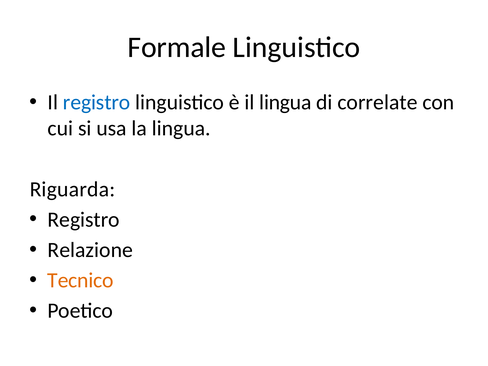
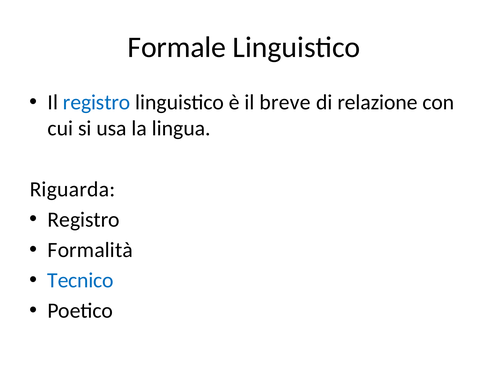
il lingua: lingua -> breve
correlate: correlate -> relazione
Relazione: Relazione -> Formalità
Tecnico colour: orange -> blue
